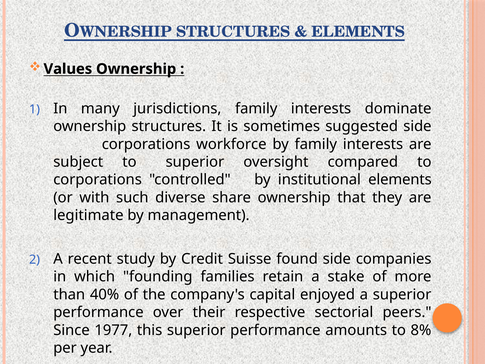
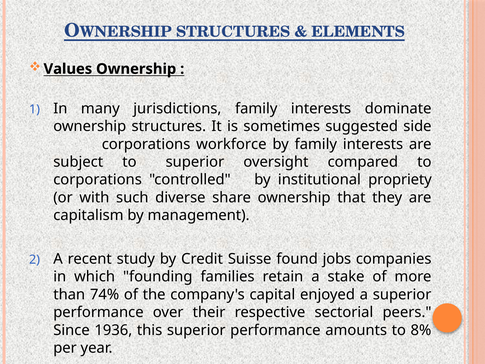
institutional elements: elements -> propriety
legitimate: legitimate -> capitalism
found side: side -> jobs
40%: 40% -> 74%
1977: 1977 -> 1936
